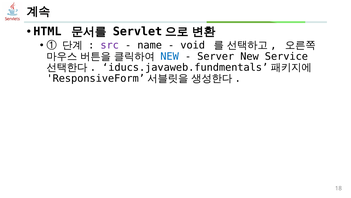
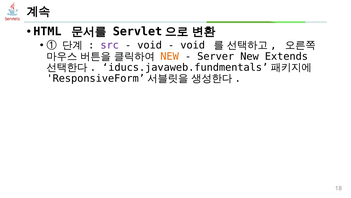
name at (150, 45): name -> void
NEW at (170, 56) colour: blue -> orange
Service: Service -> Extends
